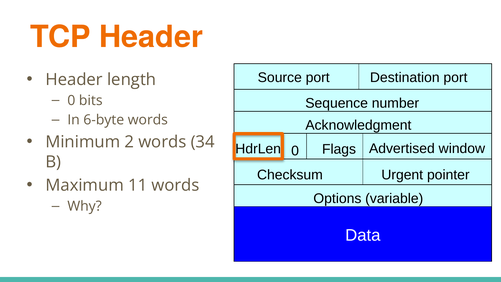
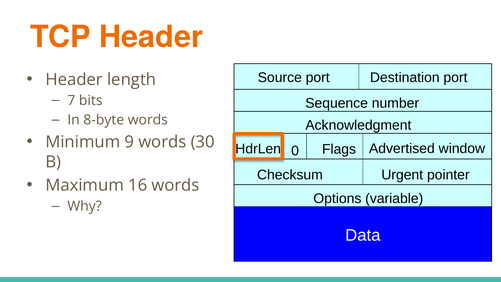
0 at (71, 100): 0 -> 7
6-byte: 6-byte -> 8-byte
2: 2 -> 9
34: 34 -> 30
11: 11 -> 16
